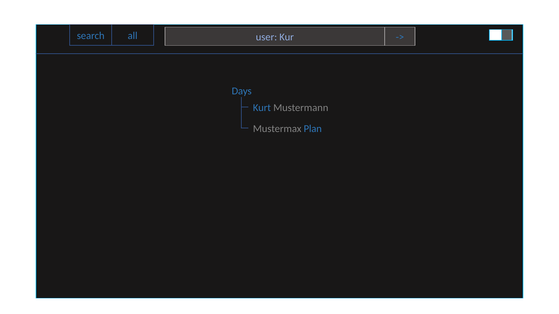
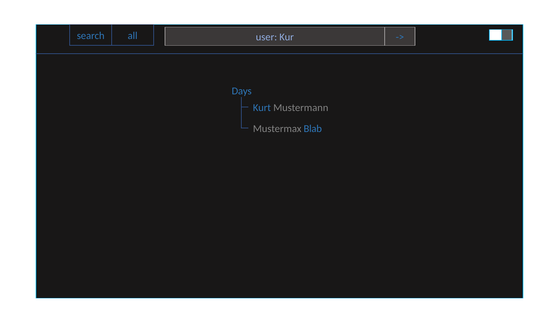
Plan: Plan -> Blab
